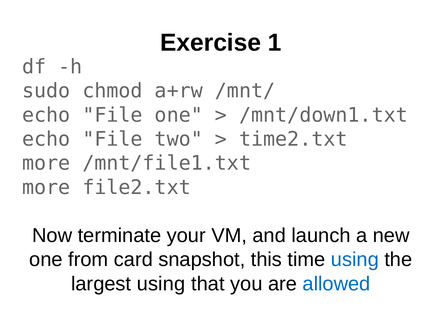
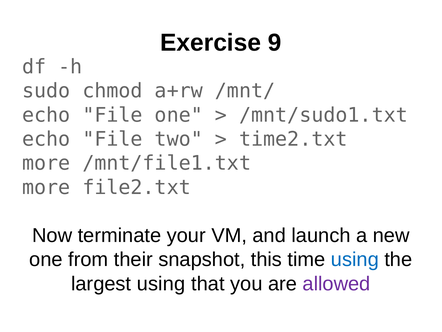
1: 1 -> 9
/mnt/down1.txt: /mnt/down1.txt -> /mnt/sudo1.txt
card: card -> their
allowed colour: blue -> purple
